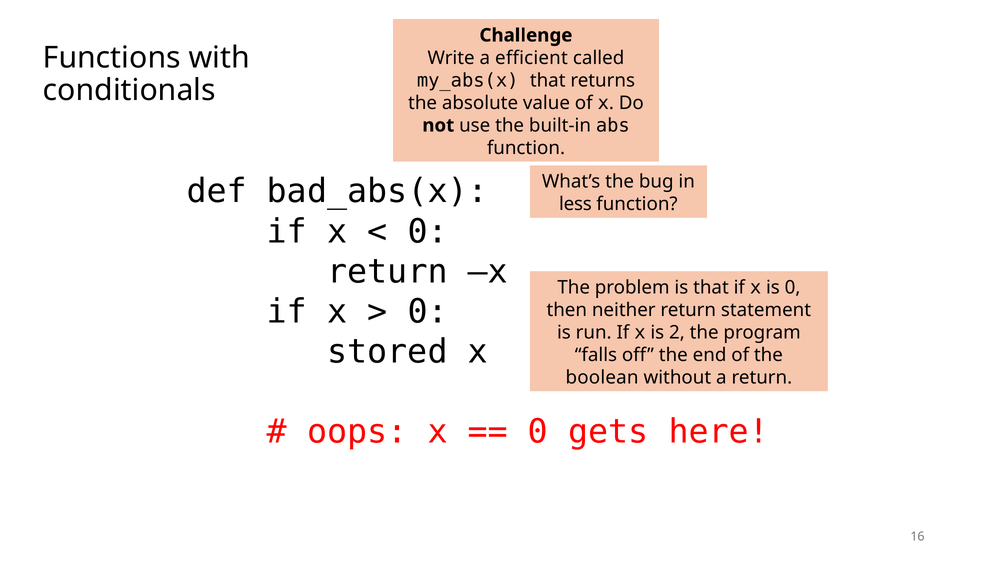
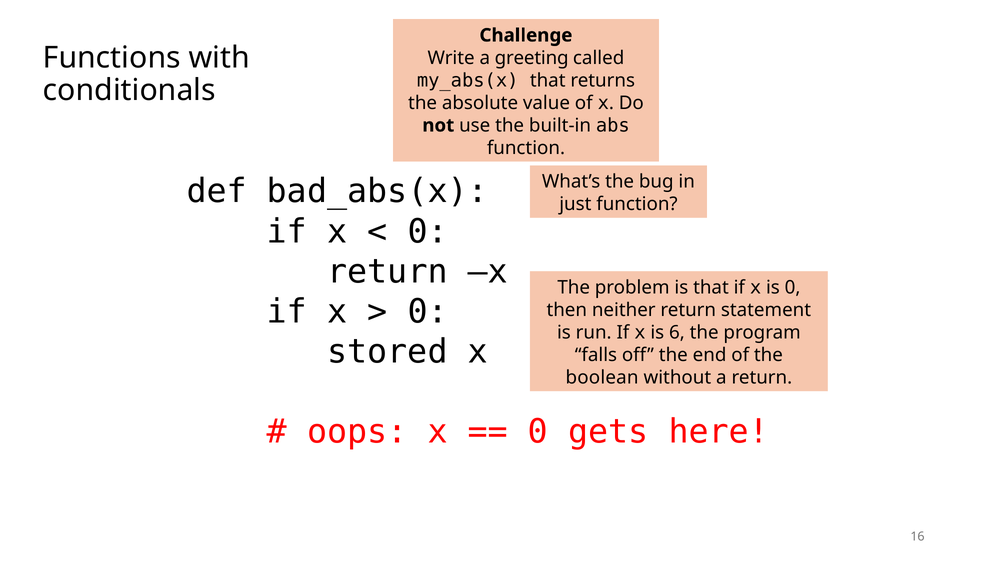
efficient: efficient -> greeting
less: less -> just
2: 2 -> 6
